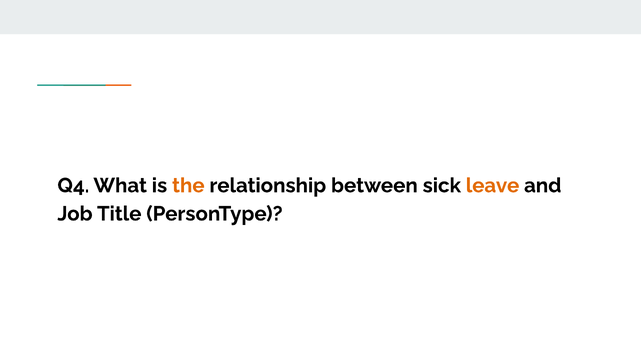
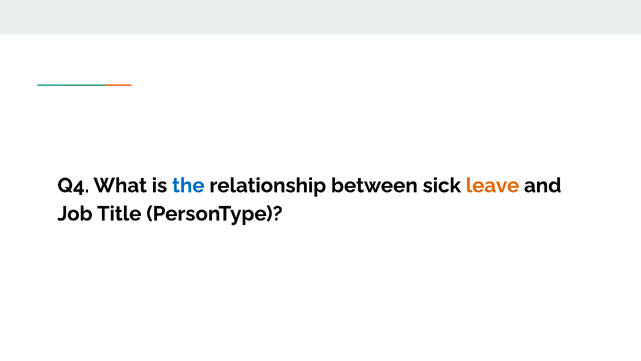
the colour: orange -> blue
